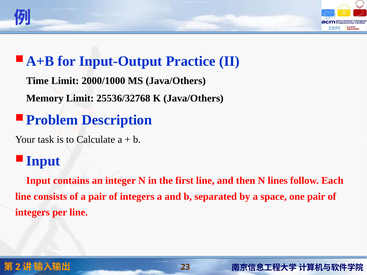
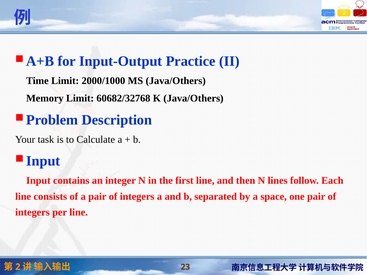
25536/32768: 25536/32768 -> 60682/32768
